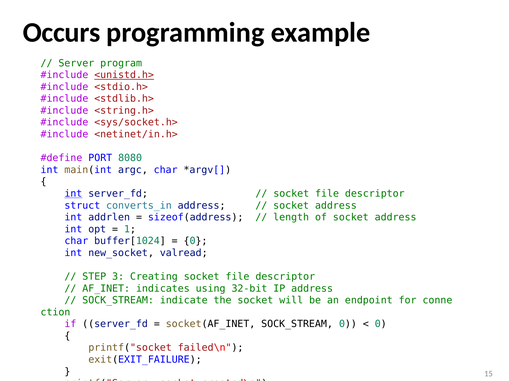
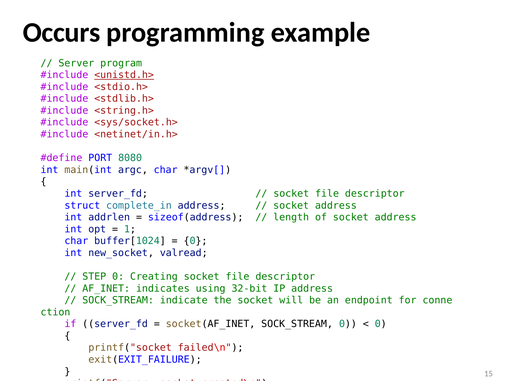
int at (73, 194) underline: present -> none
converts_in: converts_in -> complete_in
STEP 3: 3 -> 0
